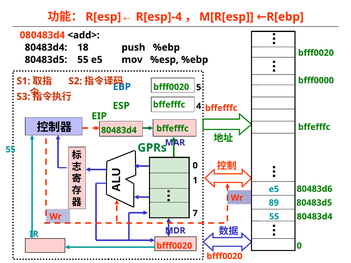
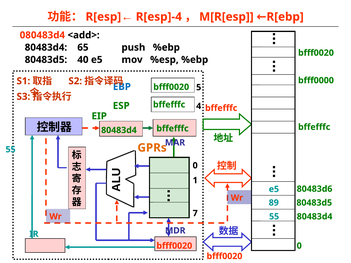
18: 18 -> 65
80483d5 55: 55 -> 40
GPRs colour: green -> orange
